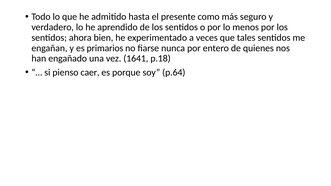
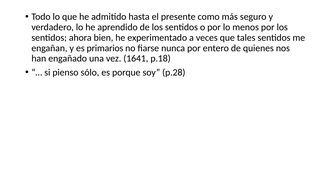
caer: caer -> sólo
p.64: p.64 -> p.28
